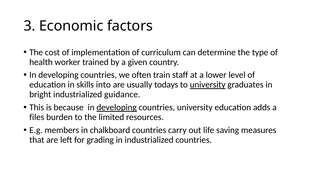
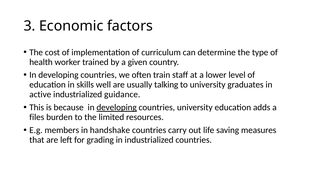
into: into -> well
todays: todays -> talking
university at (208, 85) underline: present -> none
bright: bright -> active
chalkboard: chalkboard -> handshake
